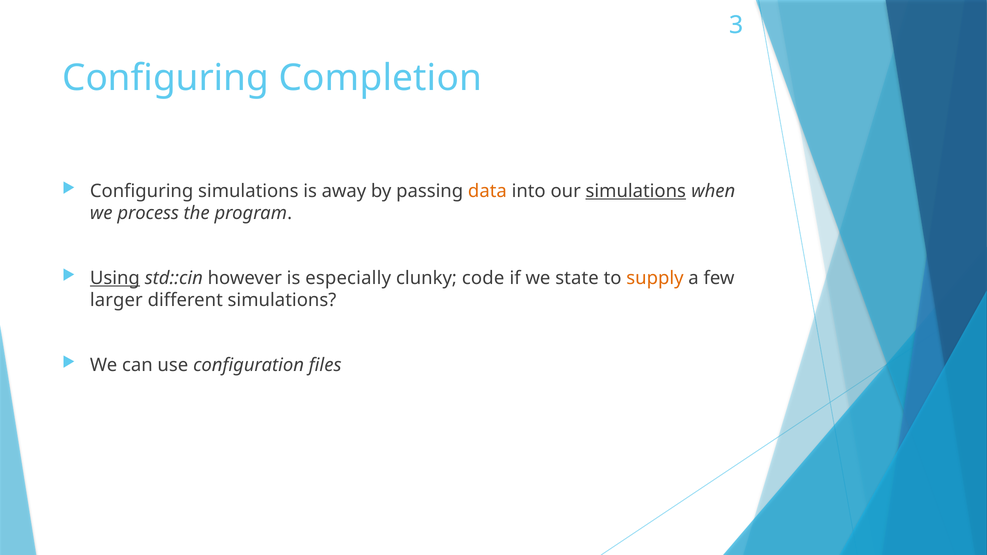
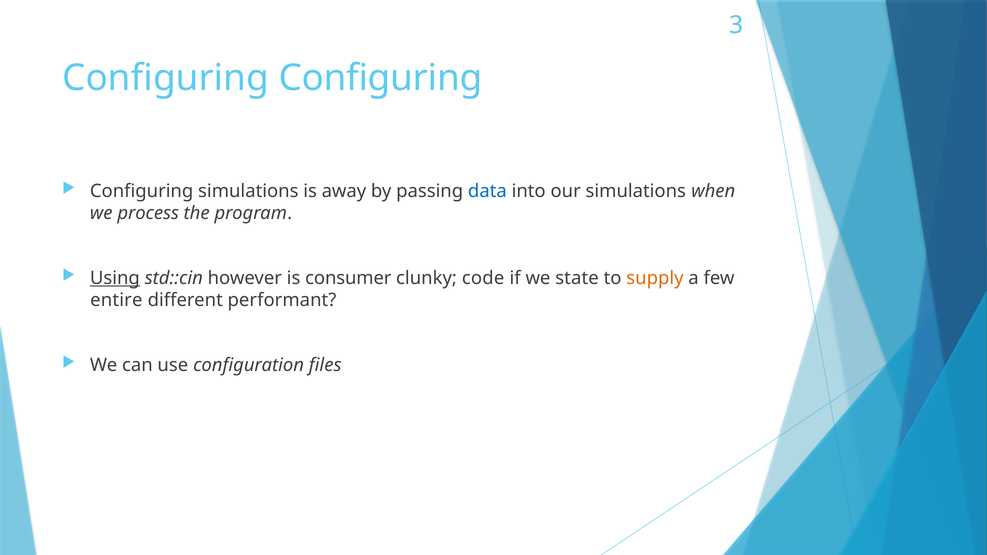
Configuring Completion: Completion -> Configuring
data colour: orange -> blue
simulations at (636, 191) underline: present -> none
especially: especially -> consumer
larger: larger -> entire
different simulations: simulations -> performant
